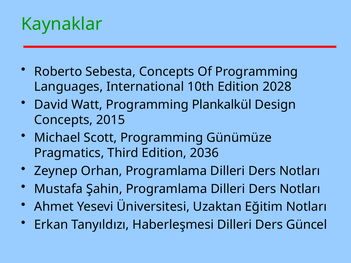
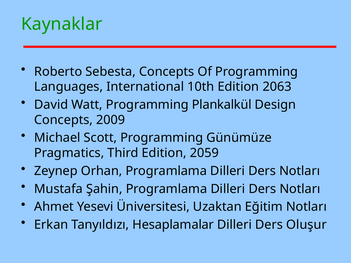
2028: 2028 -> 2063
2015: 2015 -> 2009
2036: 2036 -> 2059
Haberleşmesi: Haberleşmesi -> Hesaplamalar
Güncel: Güncel -> Oluşur
